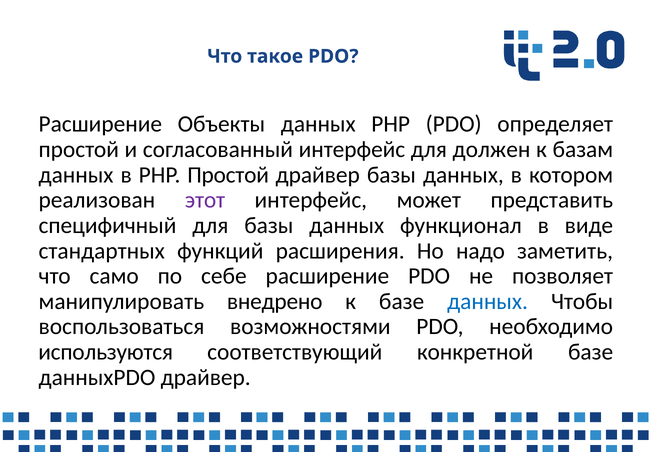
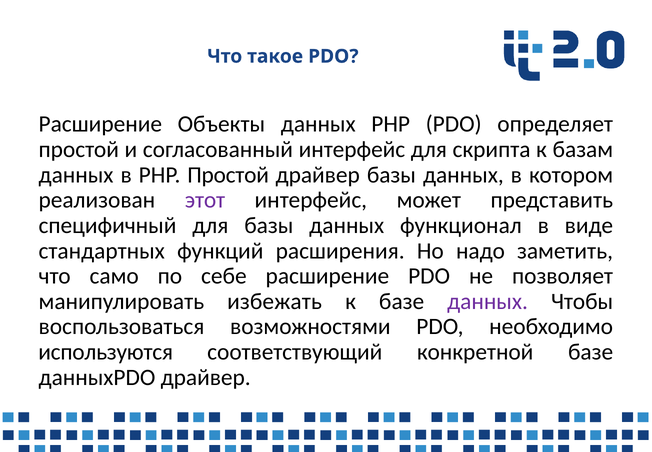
должен: должен -> скрипта
внедрено: внедрено -> избежать
данных at (488, 301) colour: blue -> purple
